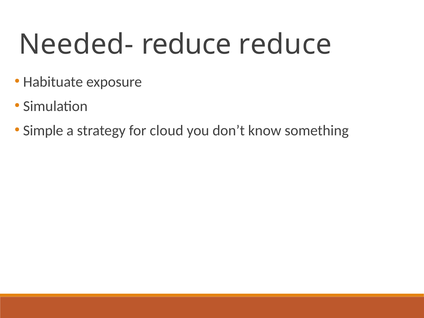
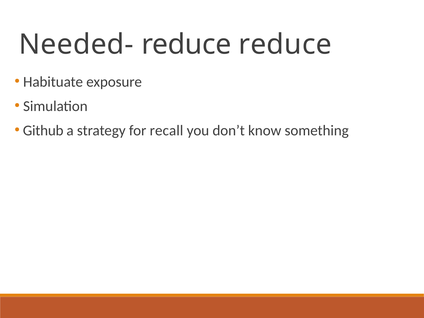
Simple: Simple -> Github
cloud: cloud -> recall
